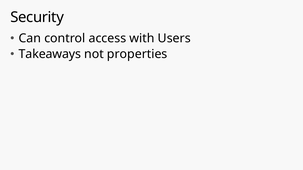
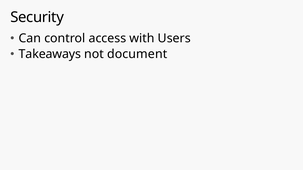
properties: properties -> document
